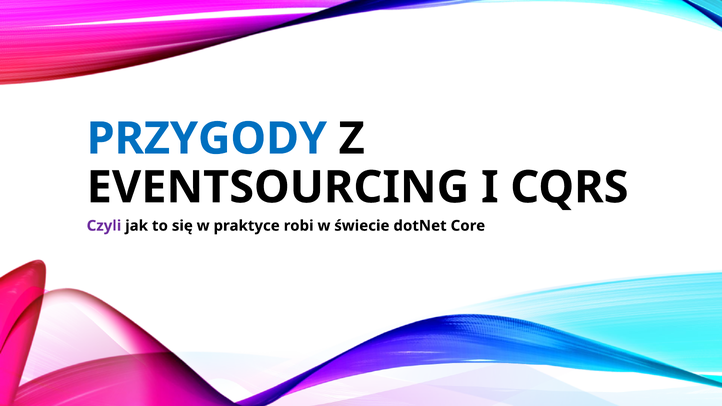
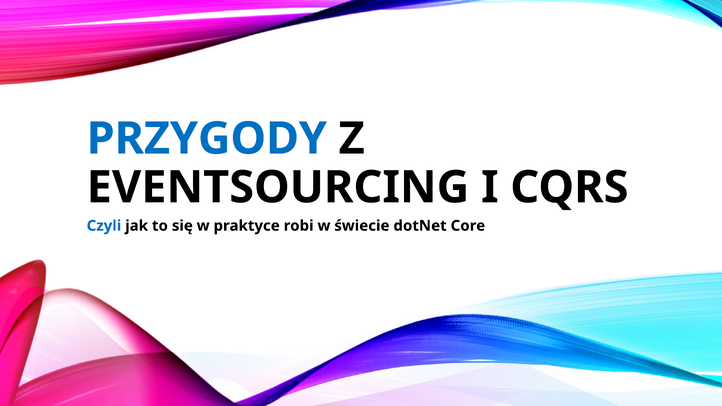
Czyli colour: purple -> blue
